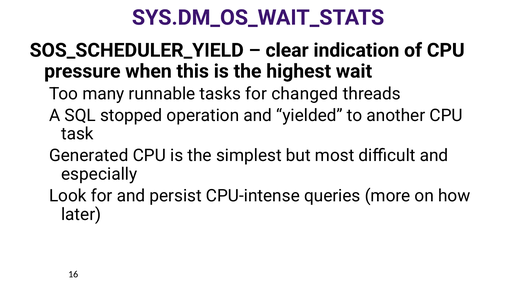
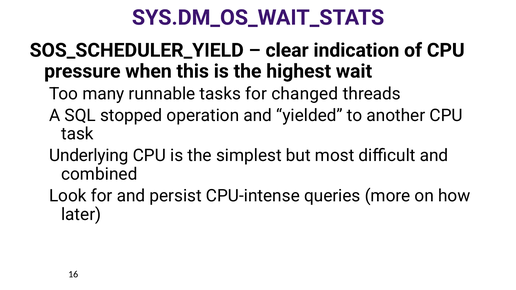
Generated: Generated -> Underlying
especially: especially -> combined
